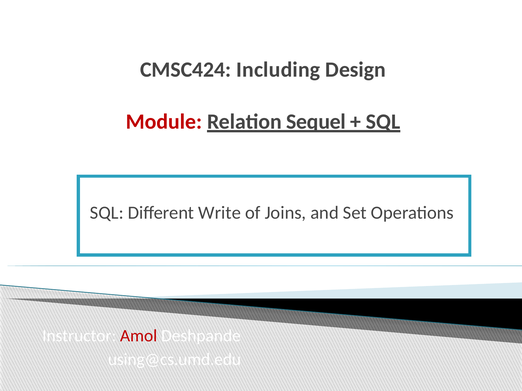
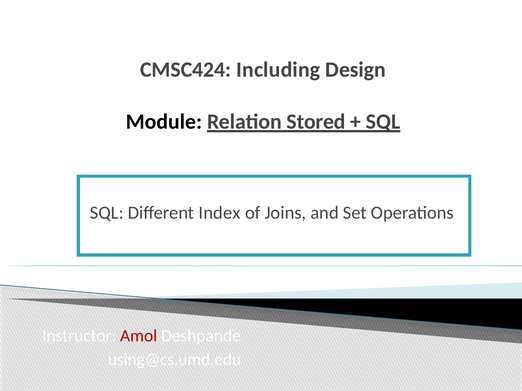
Module colour: red -> black
Sequel: Sequel -> Stored
Write: Write -> Index
